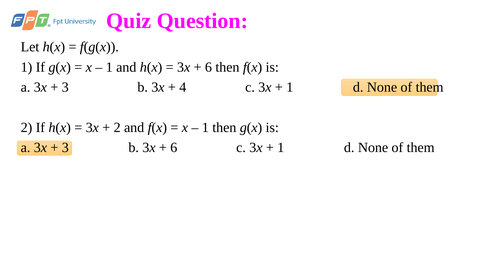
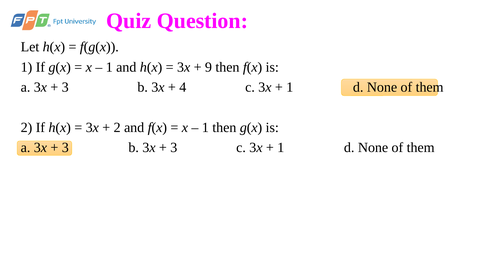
6 at (208, 67): 6 -> 9
6 at (174, 147): 6 -> 3
